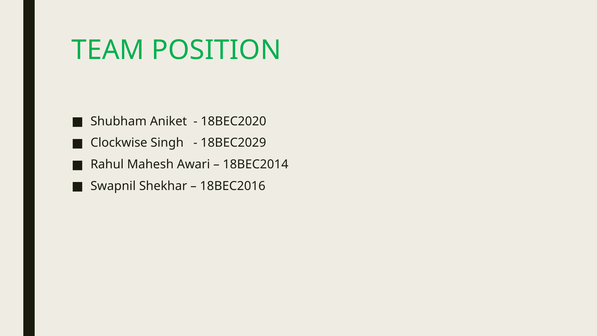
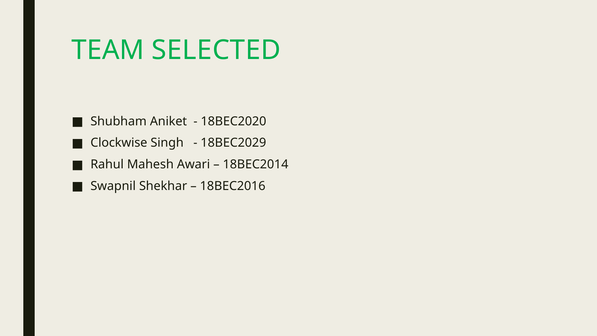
POSITION: POSITION -> SELECTED
